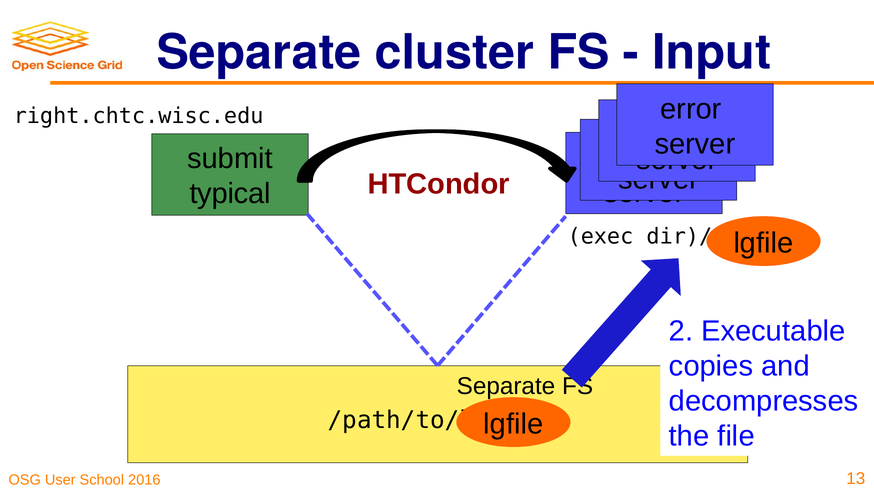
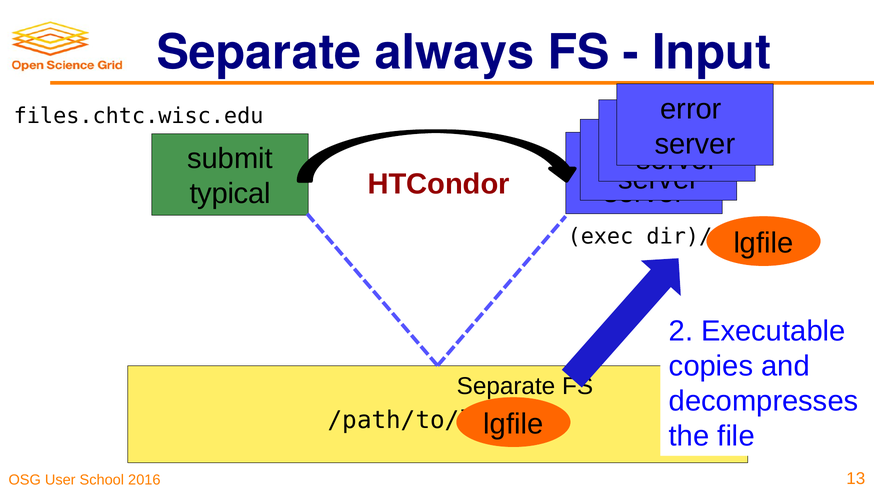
cluster: cluster -> always
right.chtc.wisc.edu: right.chtc.wisc.edu -> files.chtc.wisc.edu
